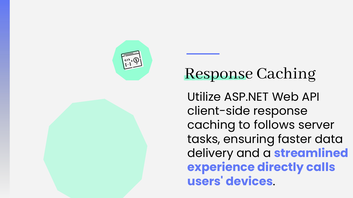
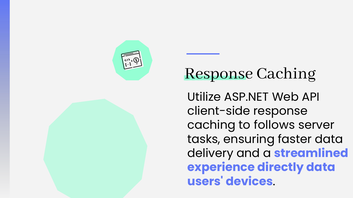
directly calls: calls -> data
